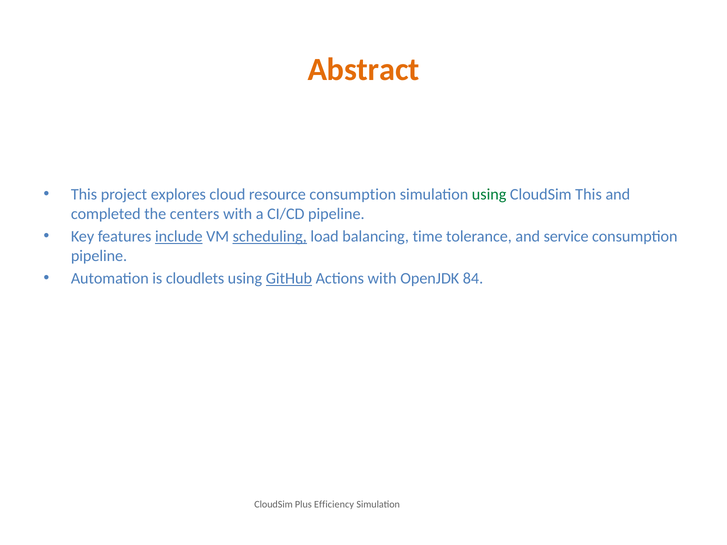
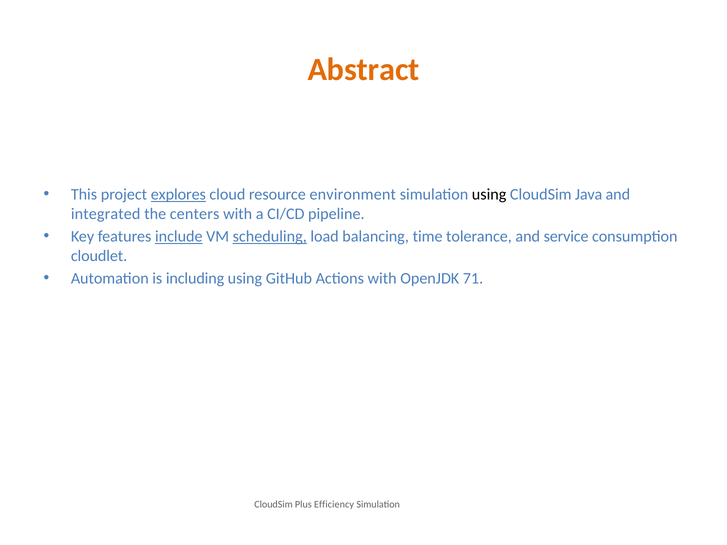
explores underline: none -> present
resource consumption: consumption -> environment
using at (489, 195) colour: green -> black
CloudSim This: This -> Java
completed: completed -> integrated
pipeline at (99, 256): pipeline -> cloudlet
cloudlets: cloudlets -> including
GitHub underline: present -> none
84: 84 -> 71
